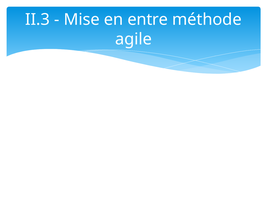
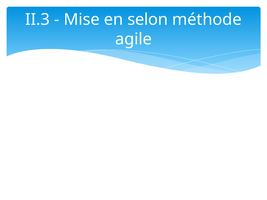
entre: entre -> selon
